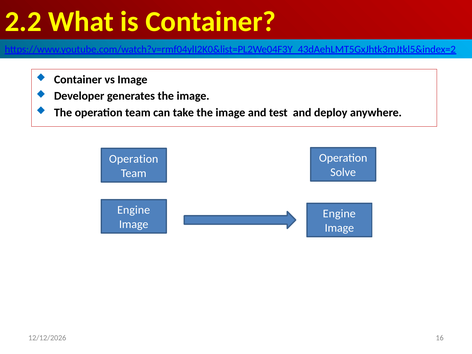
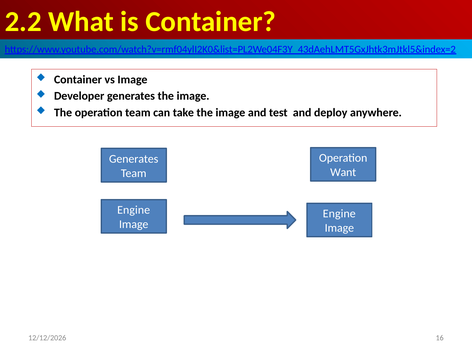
Operation at (134, 159): Operation -> Generates
Solve: Solve -> Want
